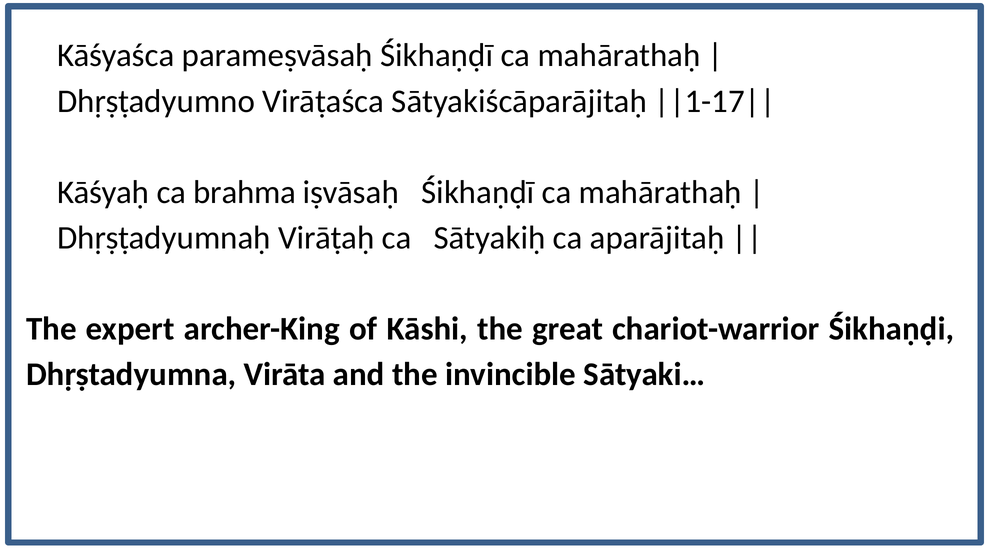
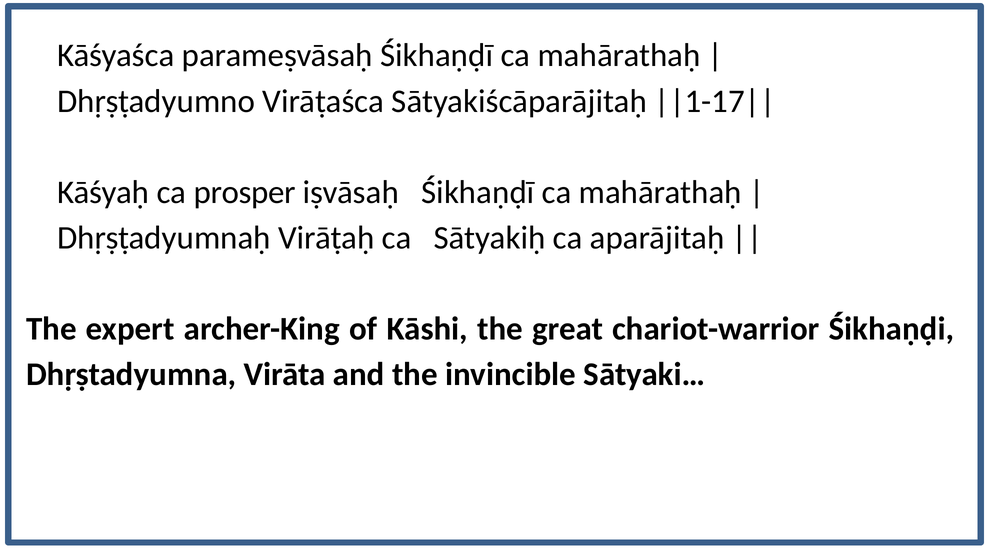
brahma: brahma -> prosper
